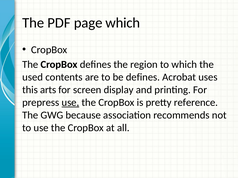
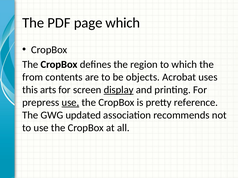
used: used -> from
be defines: defines -> objects
display underline: none -> present
because: because -> updated
